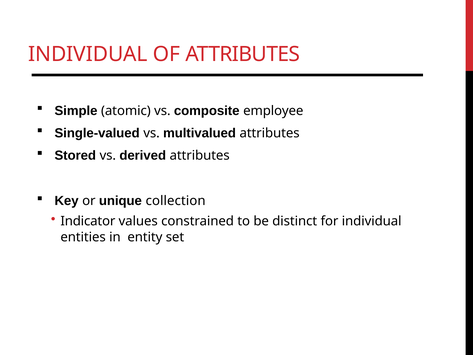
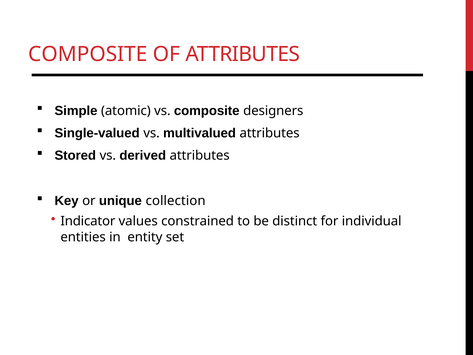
INDIVIDUAL at (88, 54): INDIVIDUAL -> COMPOSITE
employee: employee -> designers
